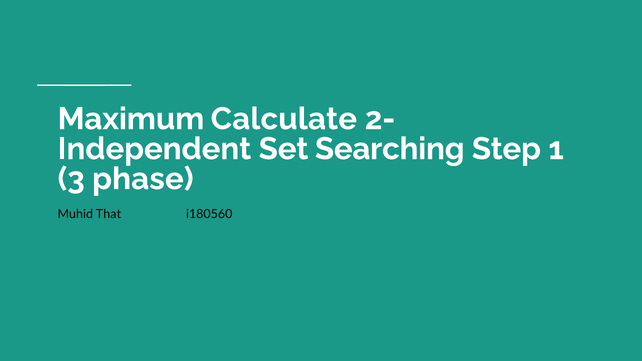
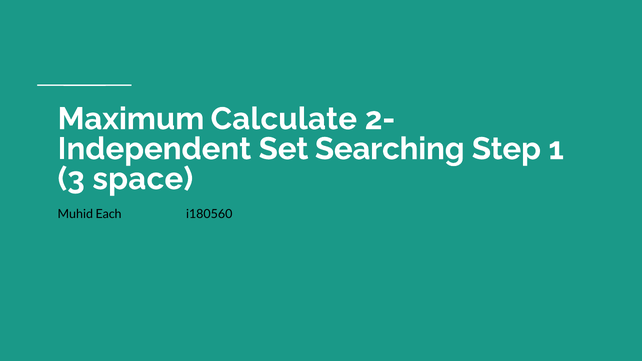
phase: phase -> space
That: That -> Each
